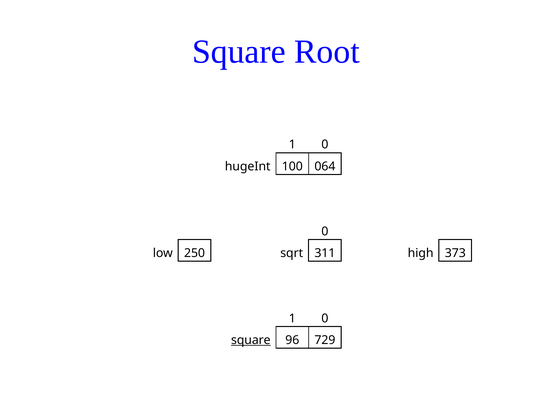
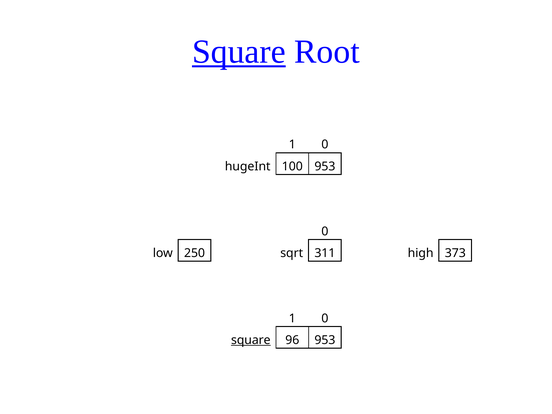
Square at (239, 52) underline: none -> present
100 064: 064 -> 953
96 729: 729 -> 953
